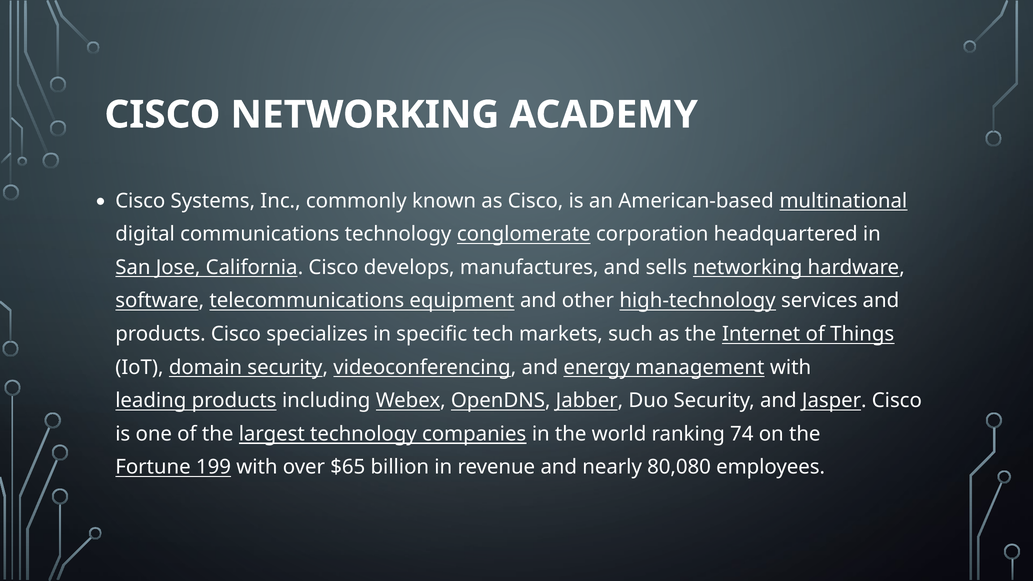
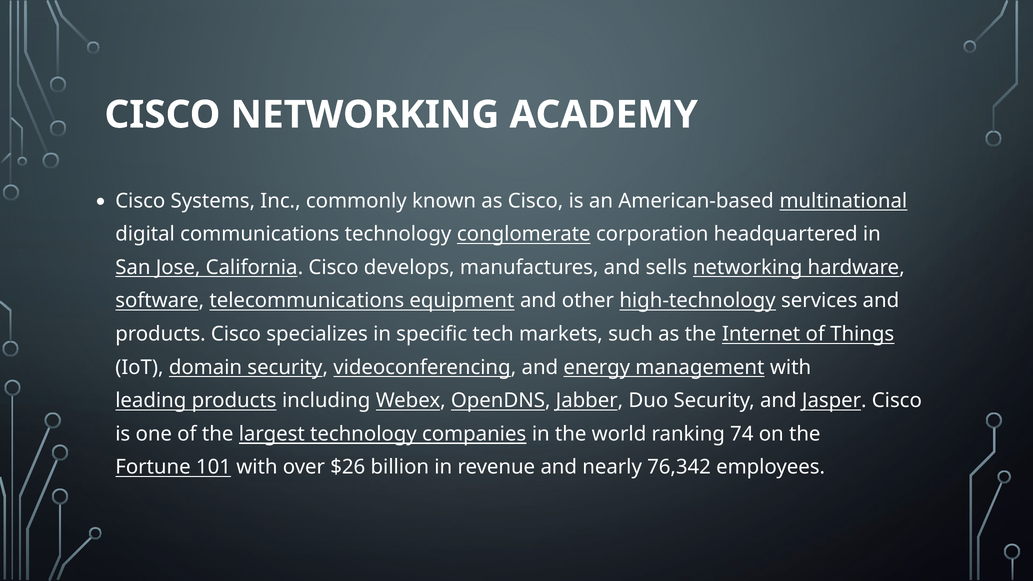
199: 199 -> 101
$65: $65 -> $26
80,080: 80,080 -> 76,342
